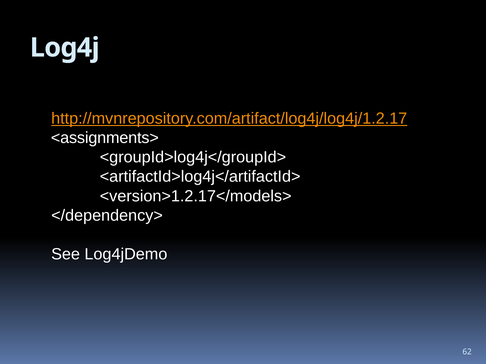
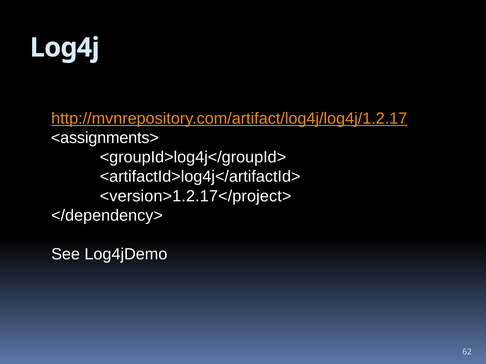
<version>1.2.17</models>: <version>1.2.17</models> -> <version>1.2.17</project>
